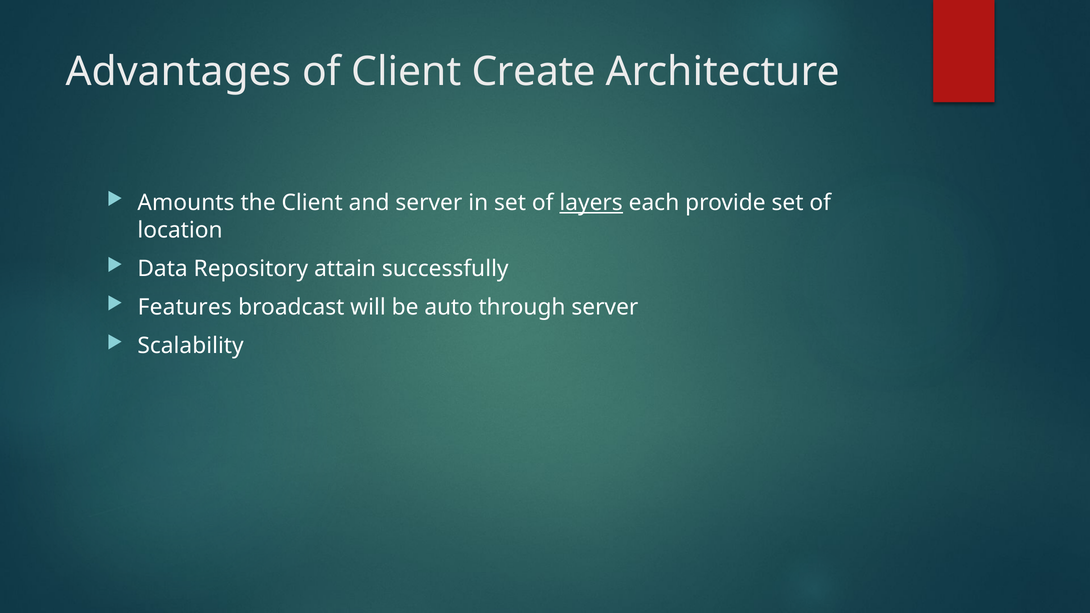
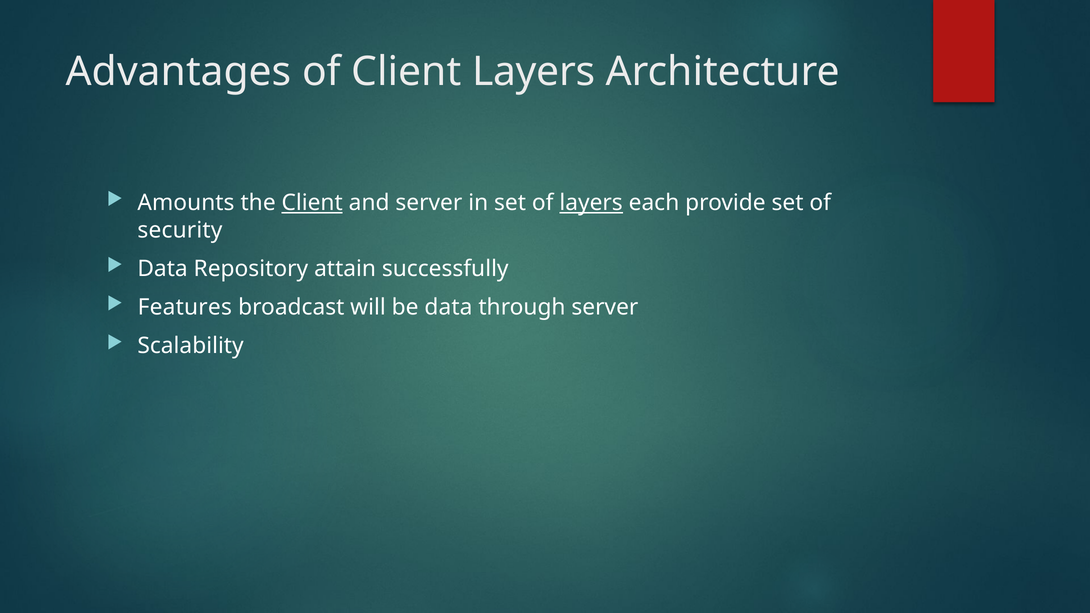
Client Create: Create -> Layers
Client at (312, 203) underline: none -> present
location: location -> security
be auto: auto -> data
